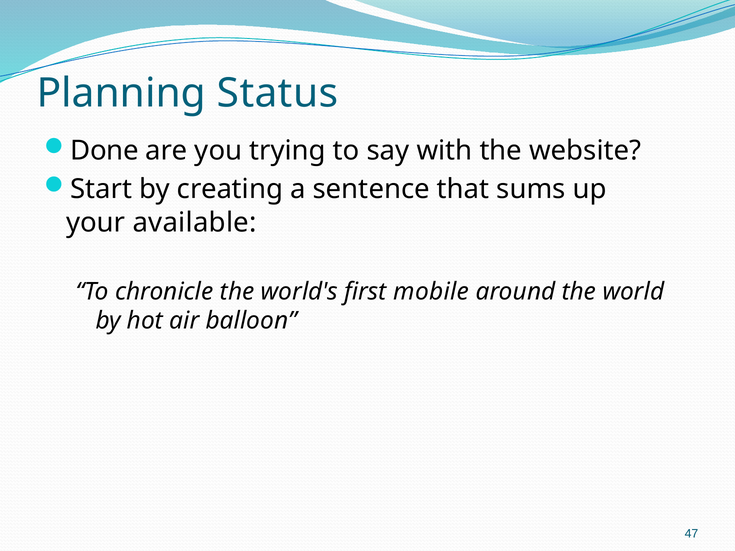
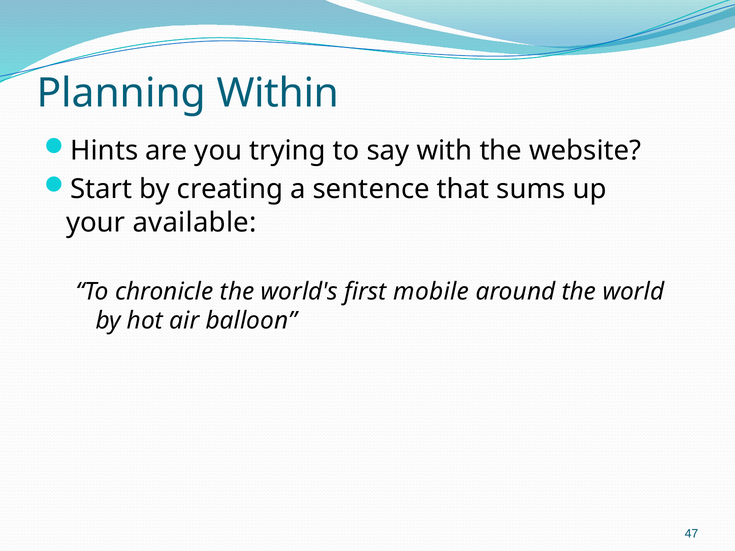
Status: Status -> Within
Done: Done -> Hints
